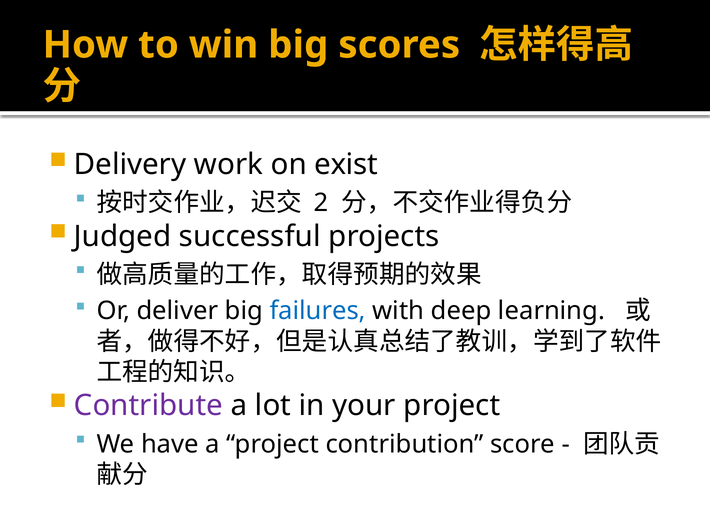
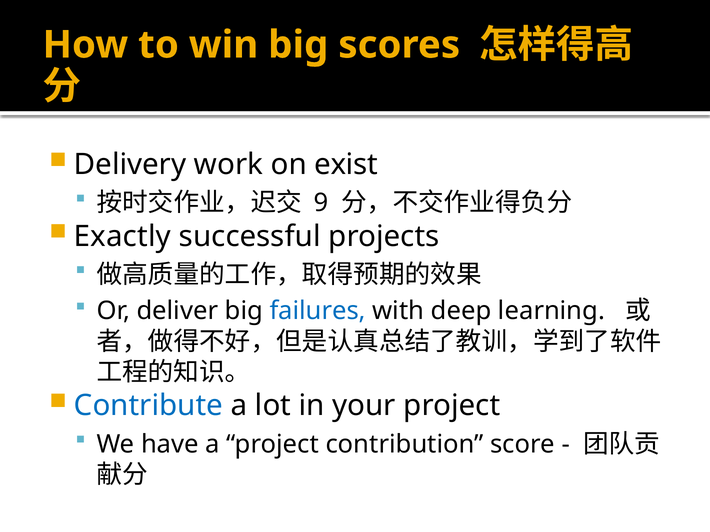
2: 2 -> 9
Judged: Judged -> Exactly
Contribute colour: purple -> blue
